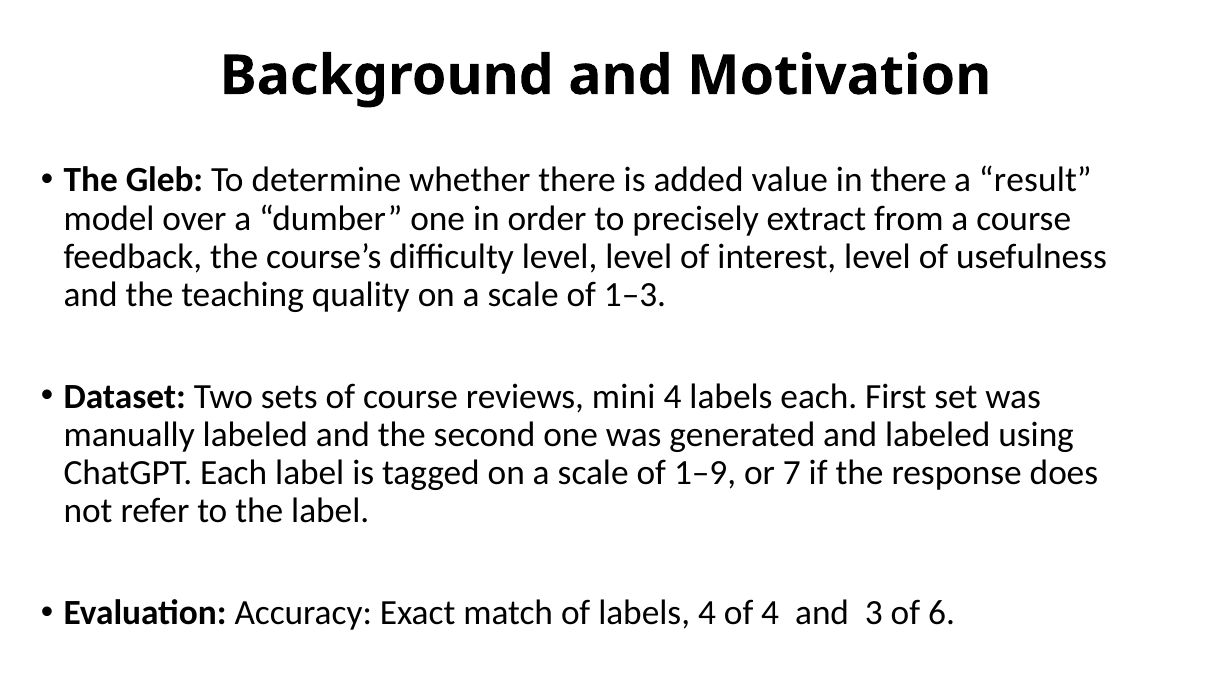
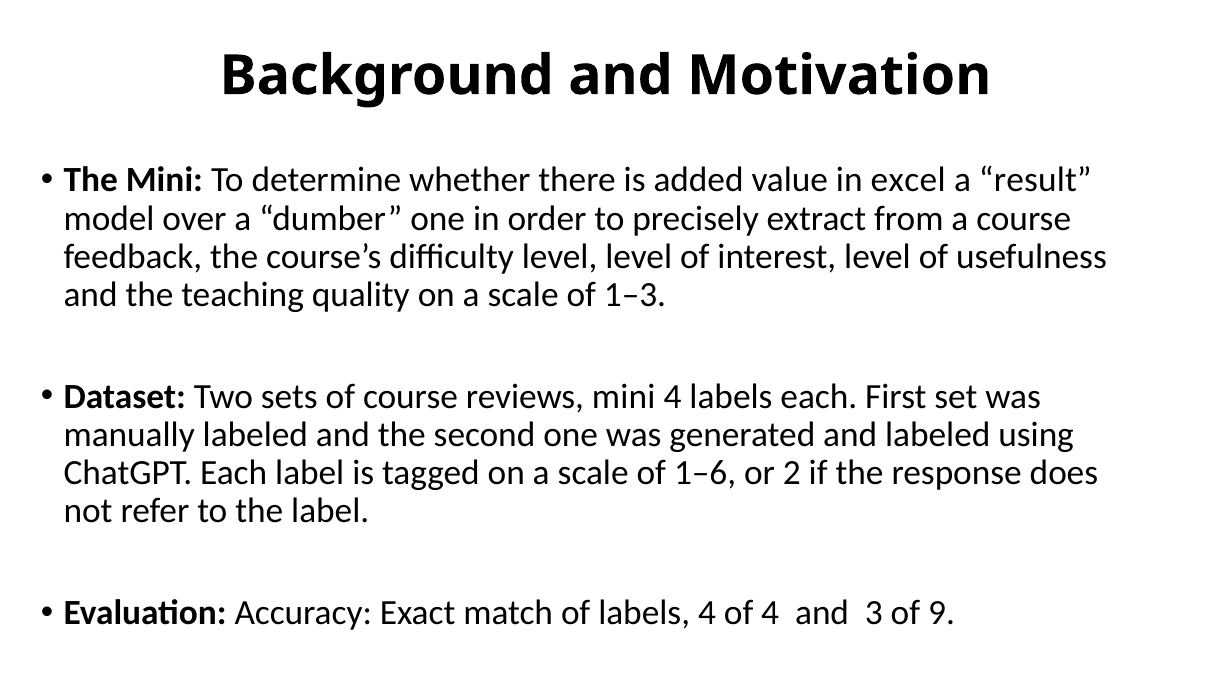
The Gleb: Gleb -> Mini
in there: there -> excel
1–9: 1–9 -> 1–6
7: 7 -> 2
6: 6 -> 9
